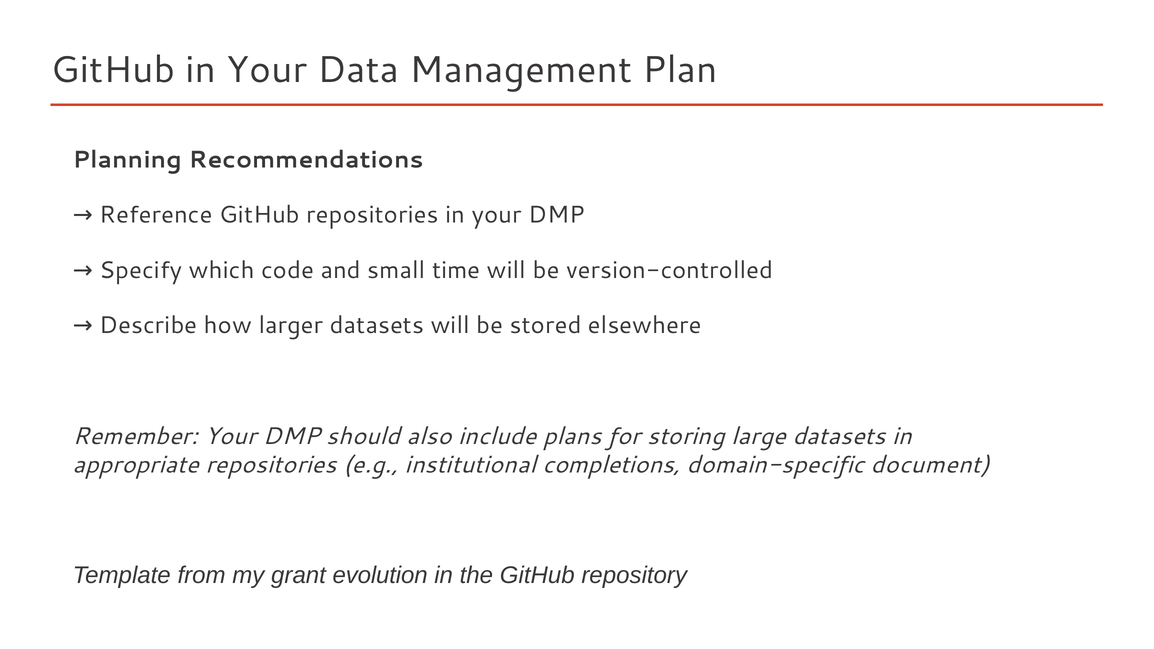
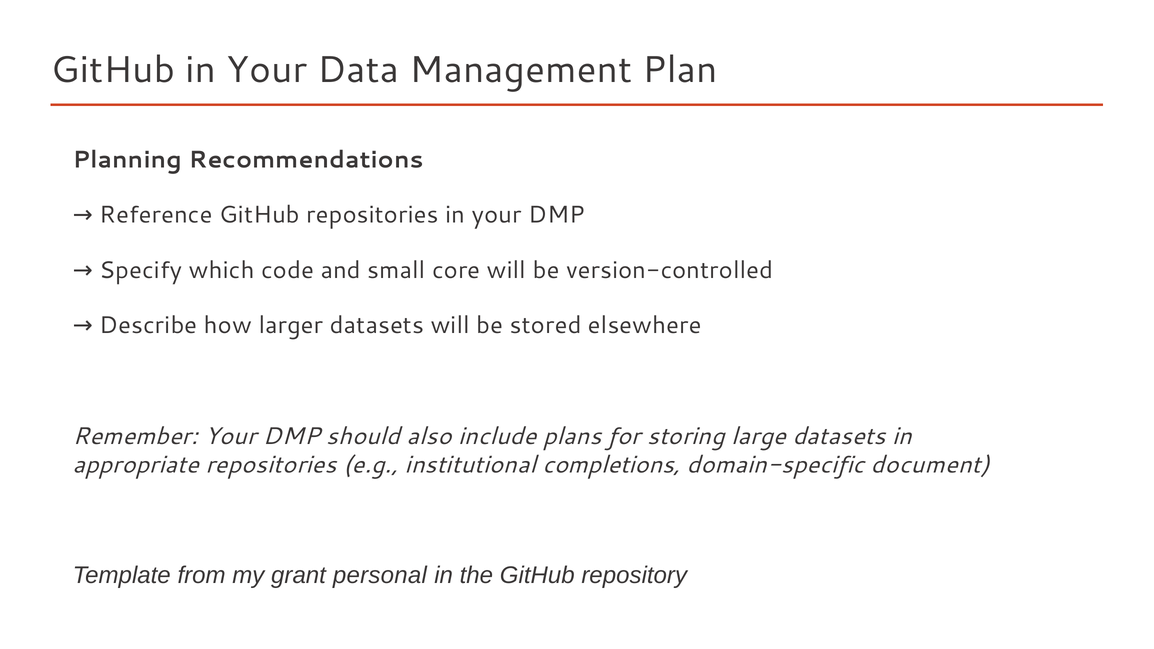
time: time -> core
evolution: evolution -> personal
